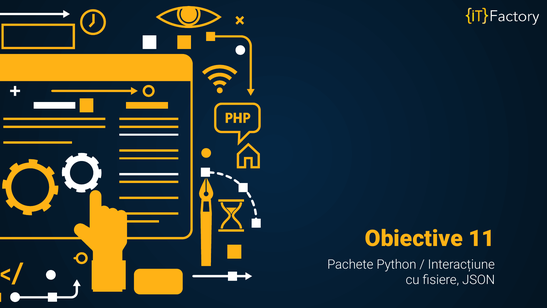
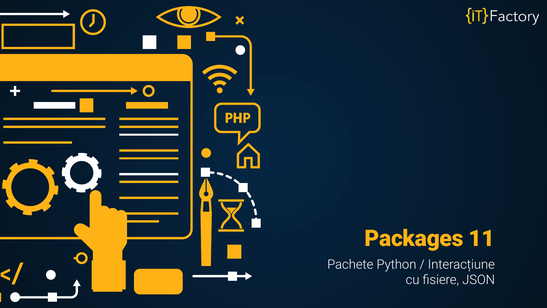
Obiective: Obiective -> Packages
